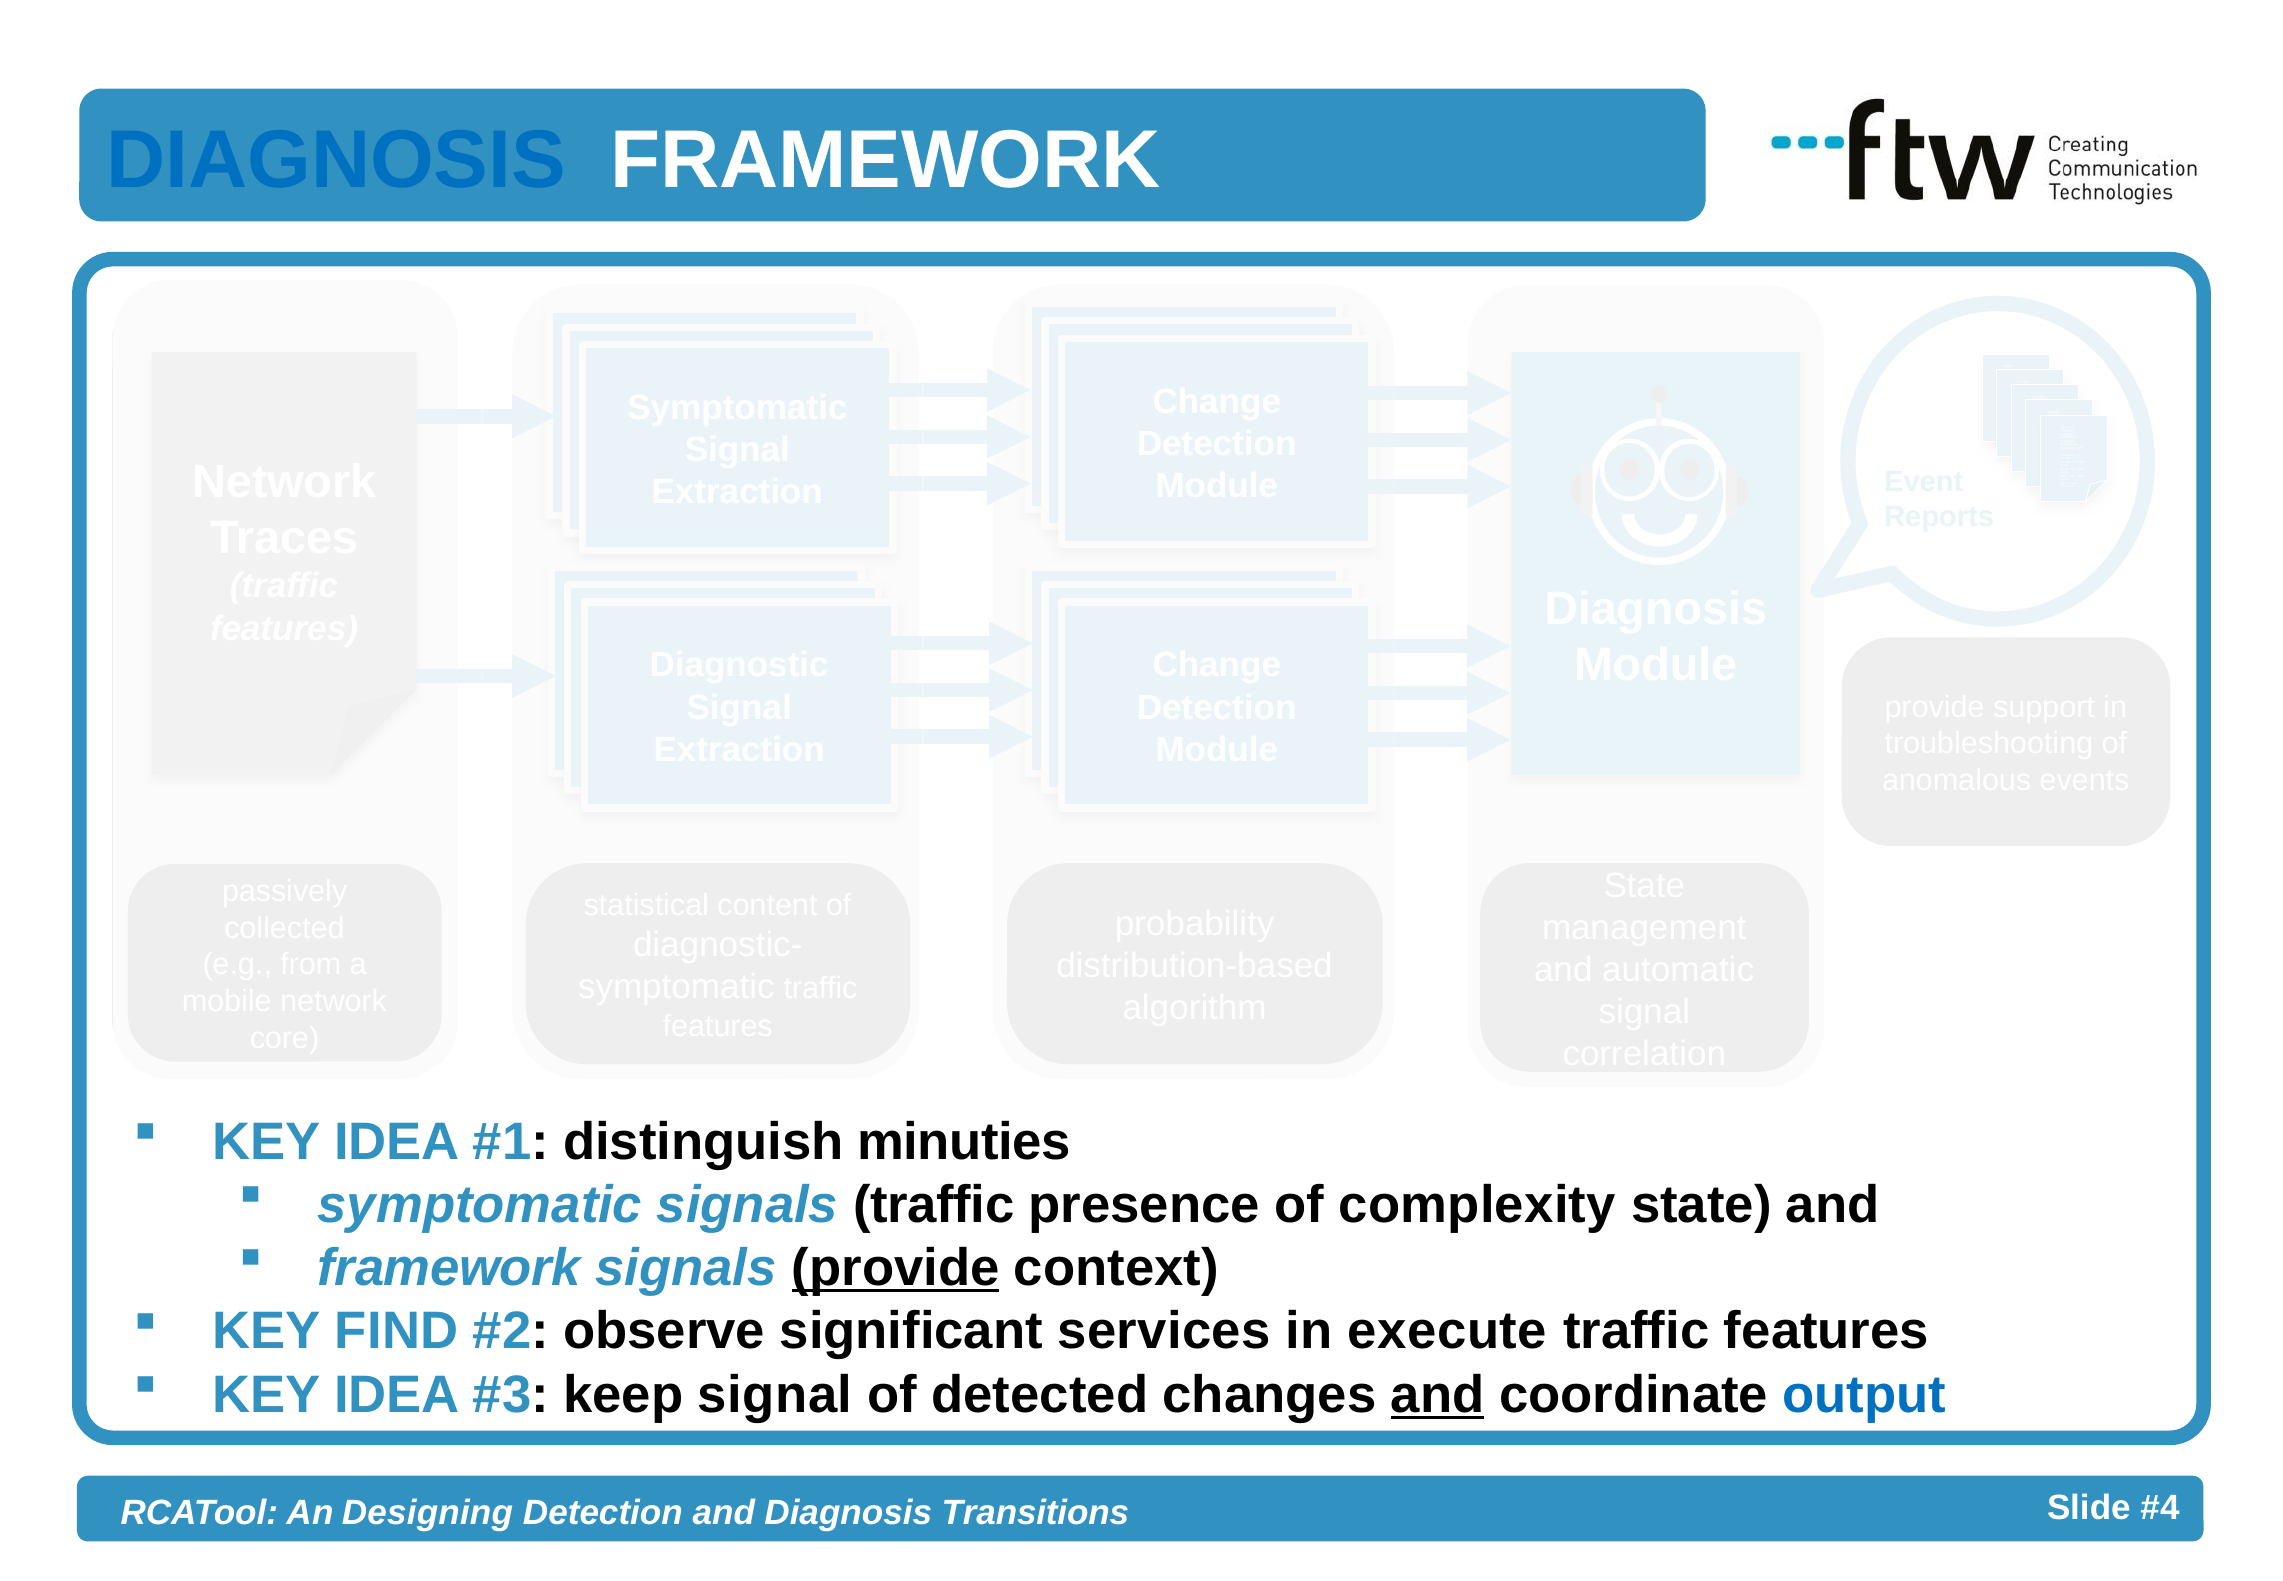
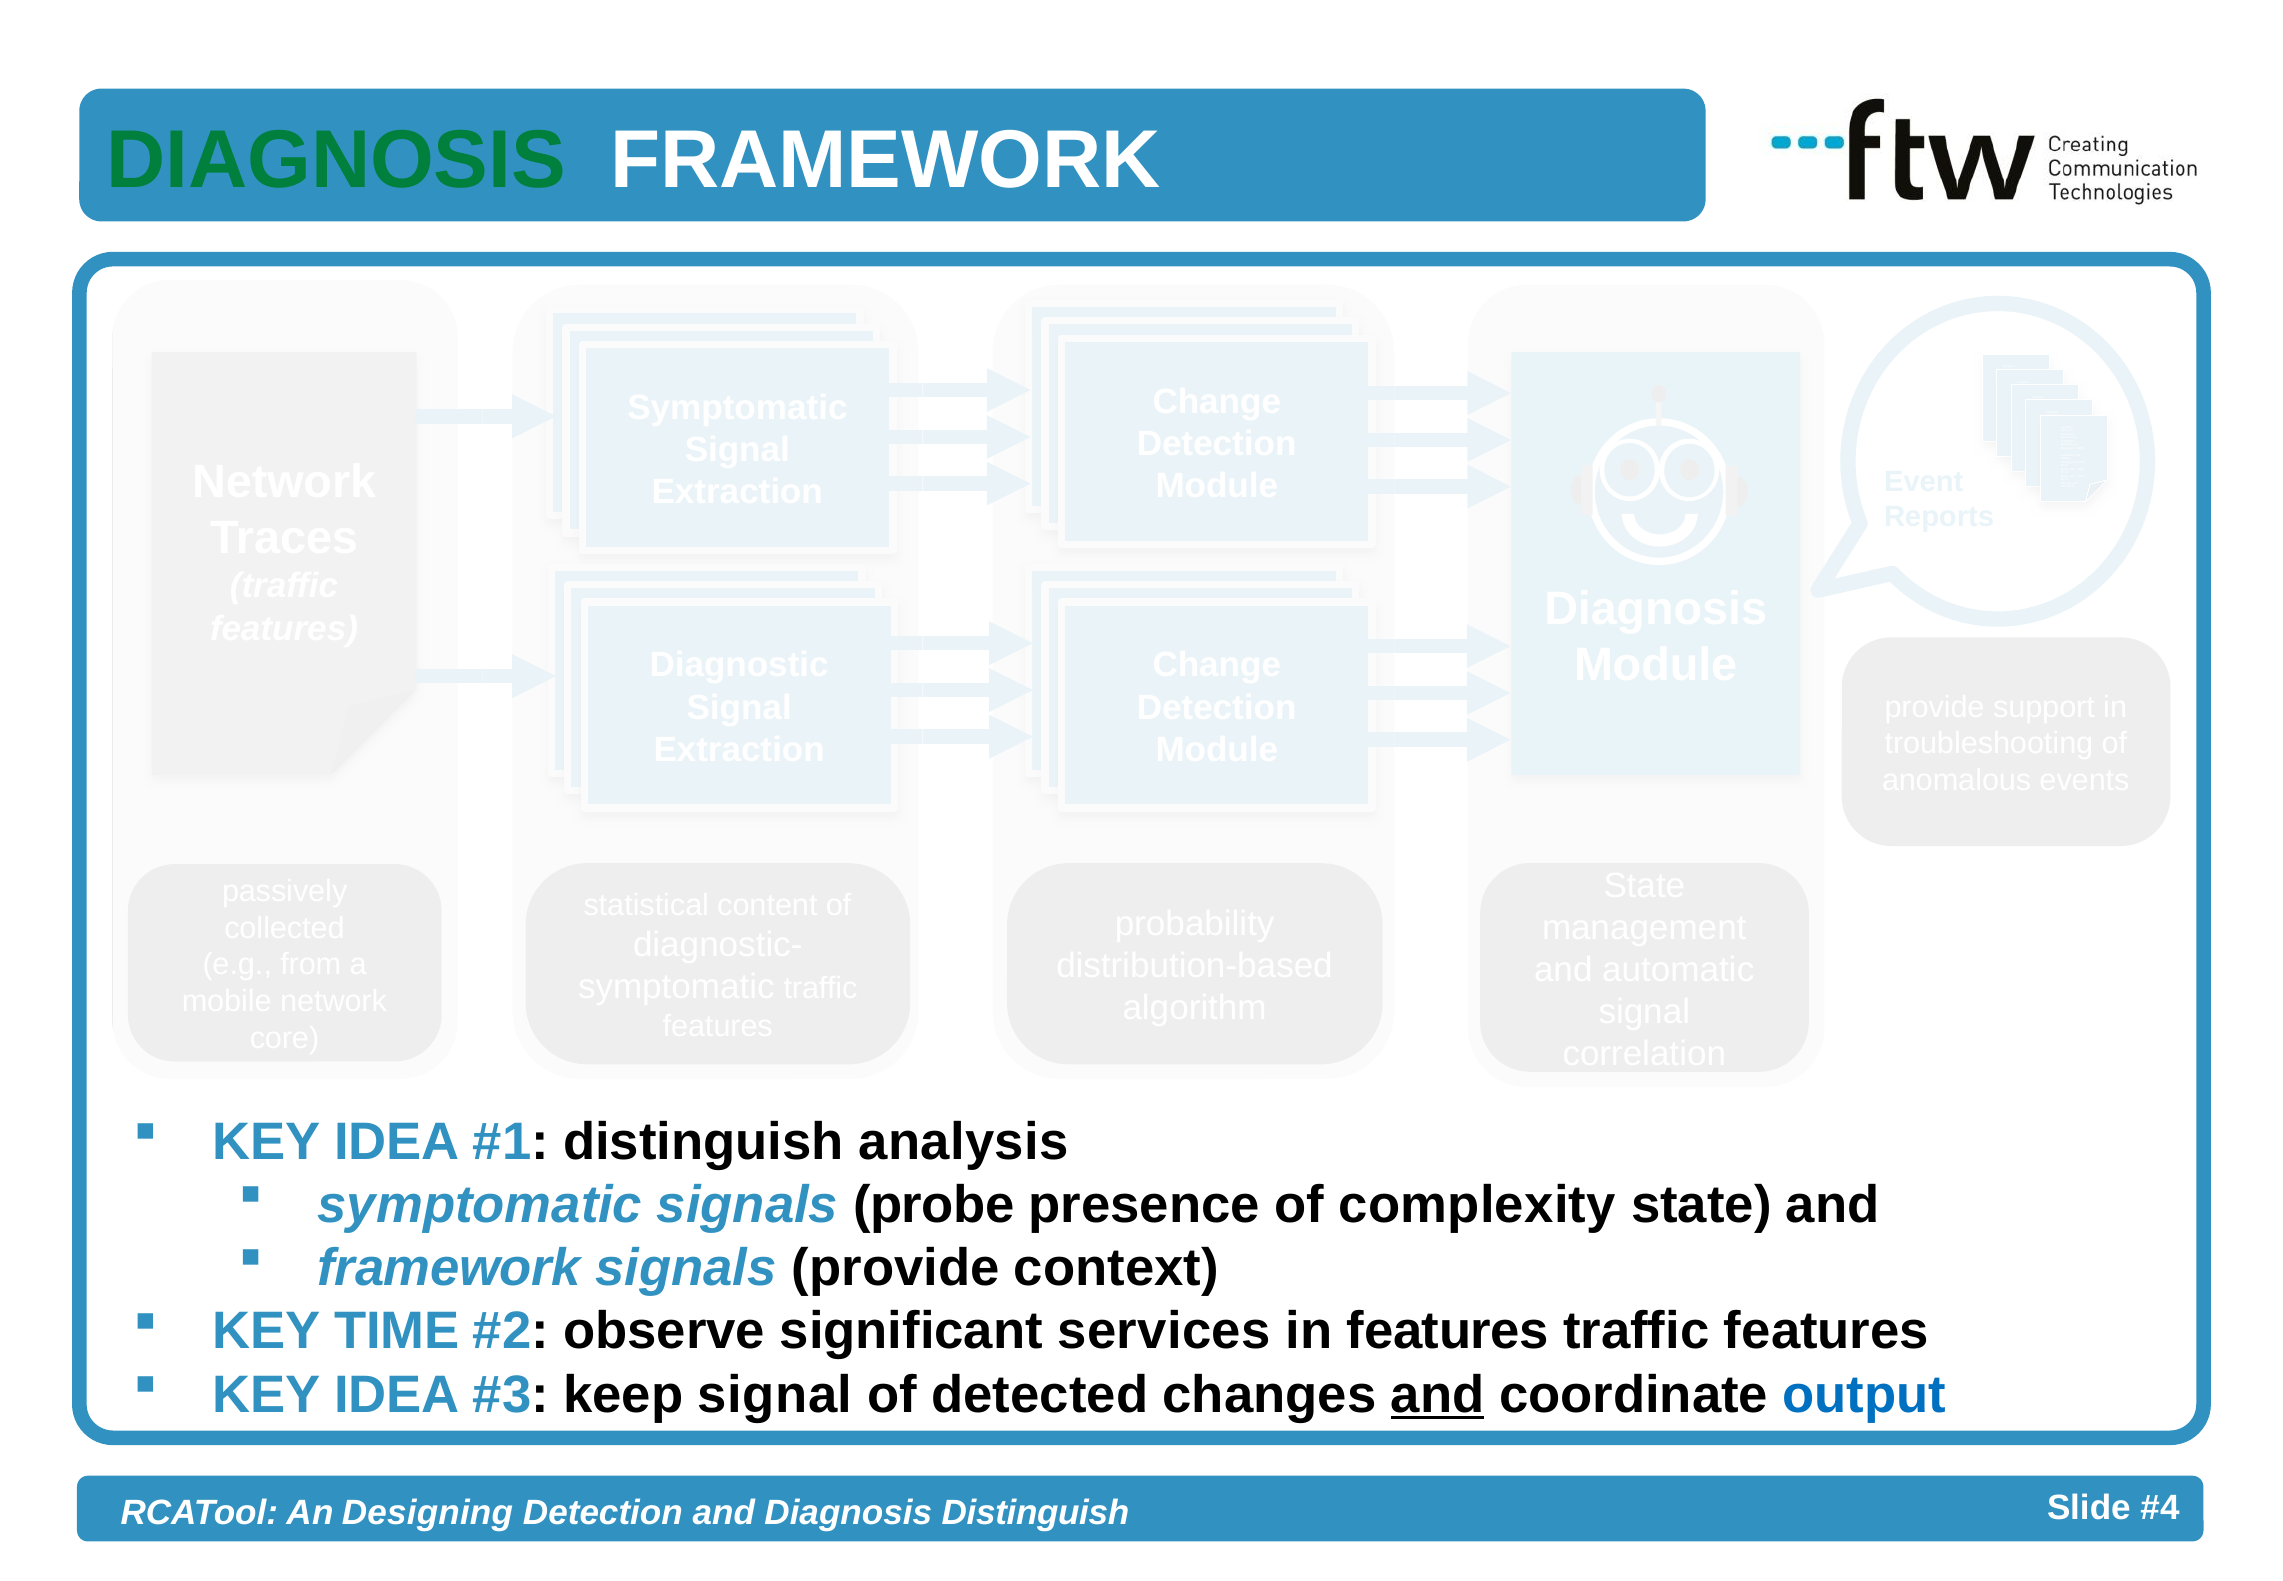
DIAGNOSIS at (336, 161) colour: blue -> green
minuties: minuties -> analysis
signals traffic: traffic -> probe
provide at (896, 1268) underline: present -> none
FIND: FIND -> TIME
in execute: execute -> features
Diagnosis Transitions: Transitions -> Distinguish
